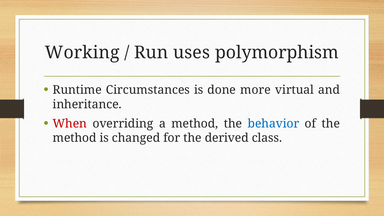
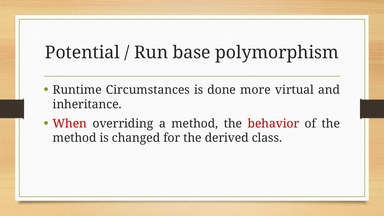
Working: Working -> Potential
uses: uses -> base
behavior colour: blue -> red
